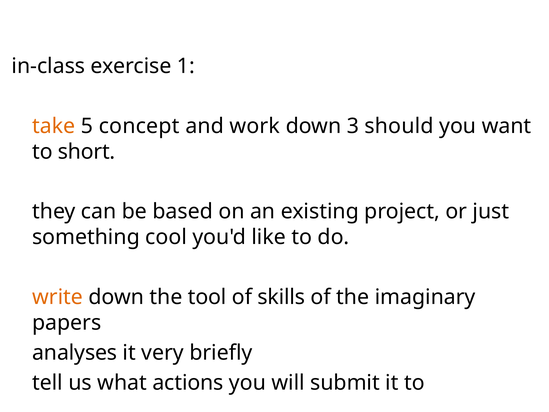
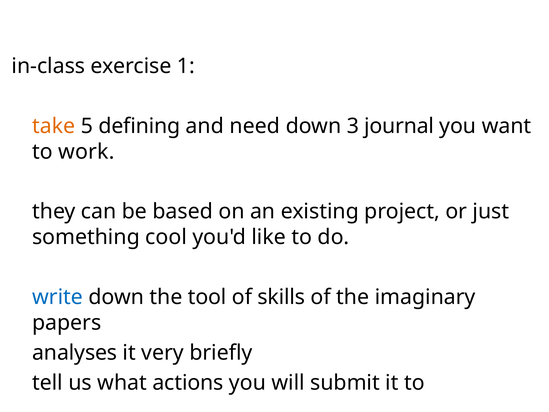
concept: concept -> defining
work: work -> need
should: should -> journal
short: short -> work
write colour: orange -> blue
